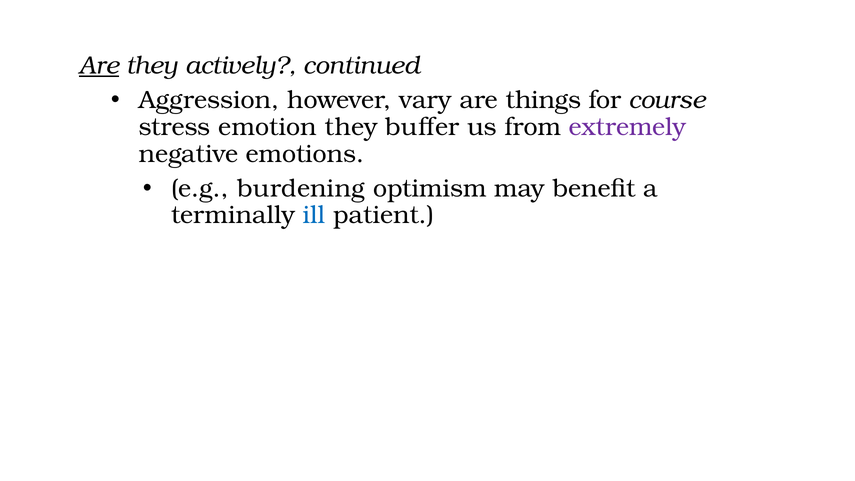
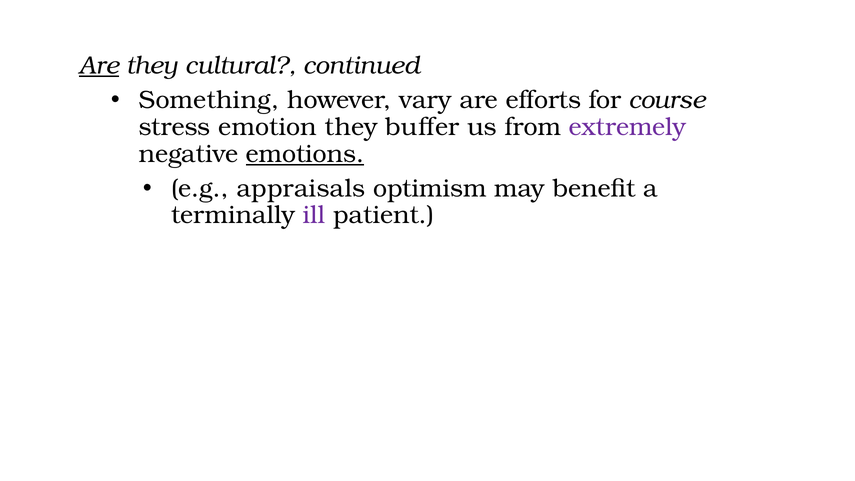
actively: actively -> cultural
Aggression: Aggression -> Something
things: things -> efforts
emotions underline: none -> present
burdening: burdening -> appraisals
ill colour: blue -> purple
